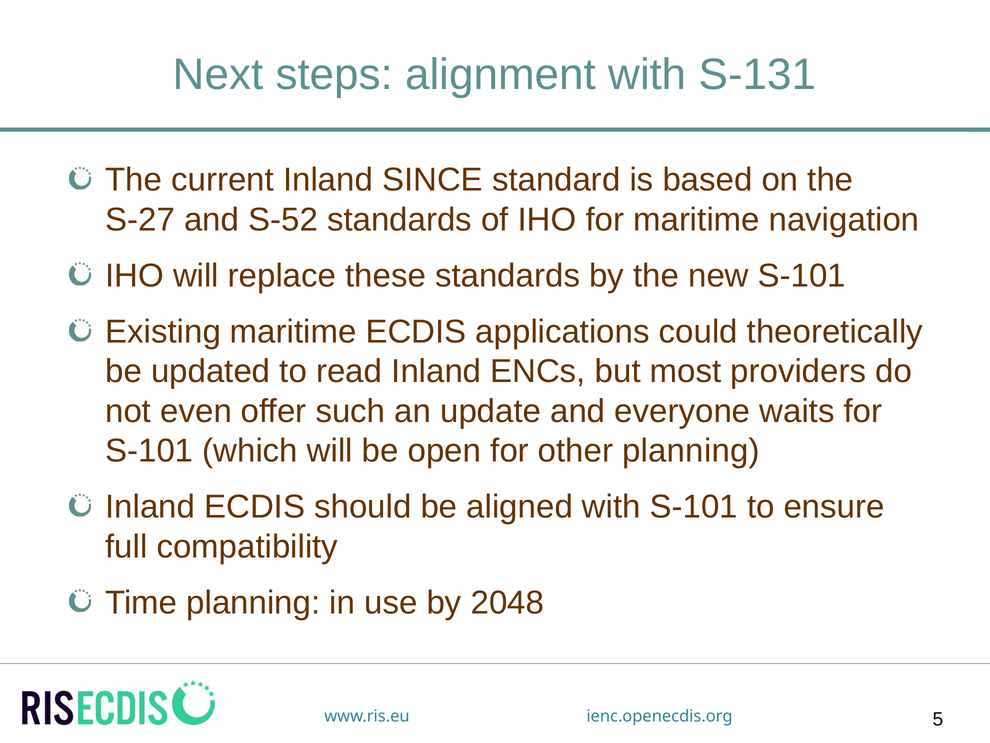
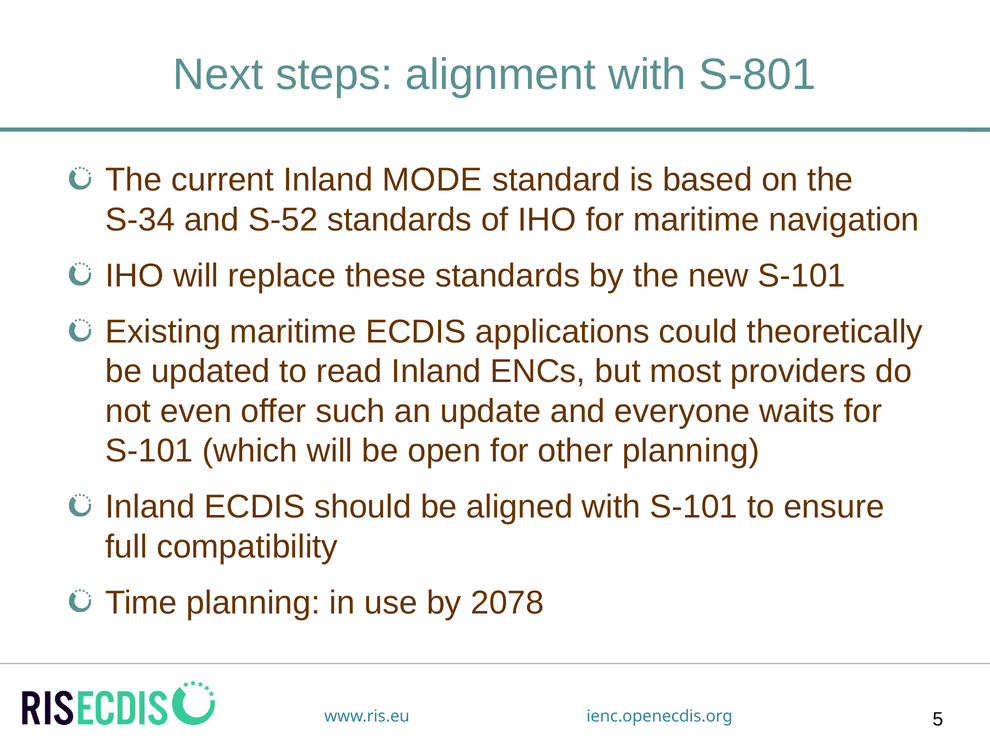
S-131: S-131 -> S-801
SINCE: SINCE -> MODE
S-27: S-27 -> S-34
2048: 2048 -> 2078
